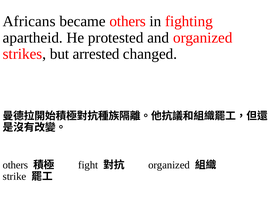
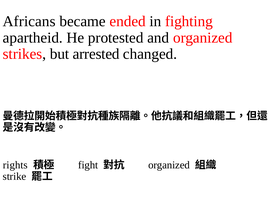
became others: others -> ended
others at (15, 166): others -> rights
